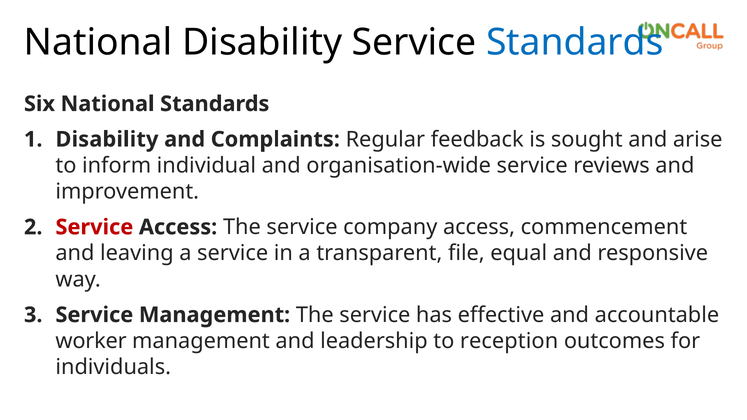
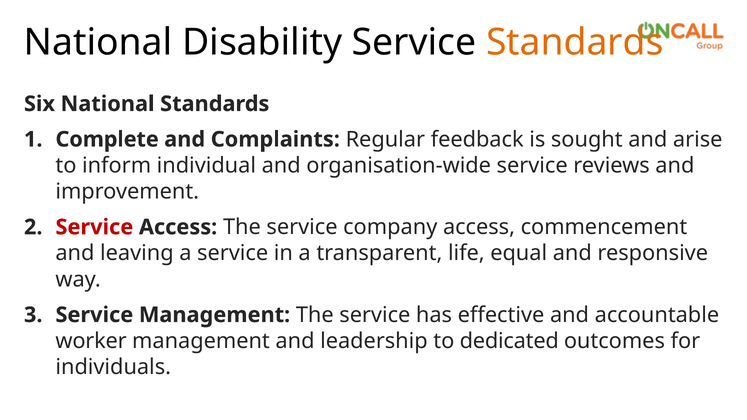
Standards at (575, 42) colour: blue -> orange
Disability at (107, 139): Disability -> Complete
file: file -> life
reception: reception -> dedicated
